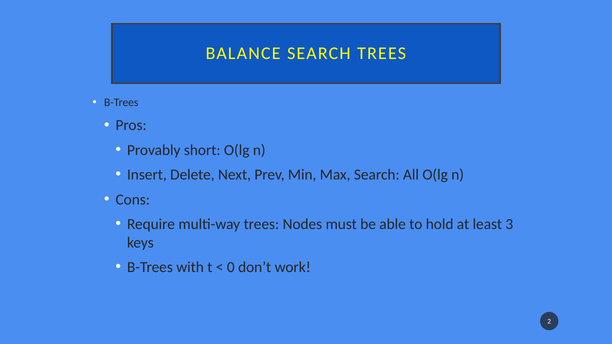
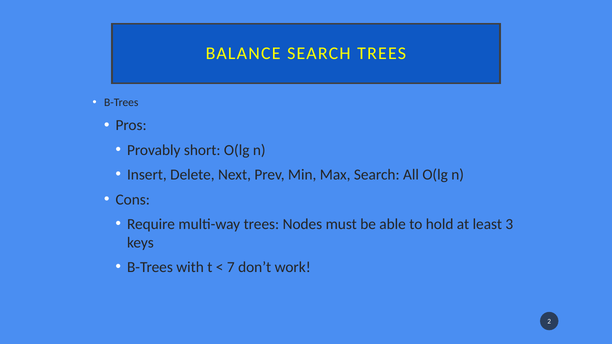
0: 0 -> 7
